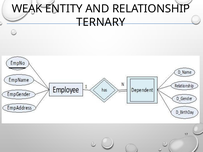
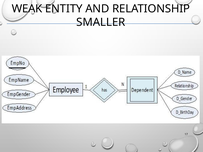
TERNARY: TERNARY -> SMALLER
